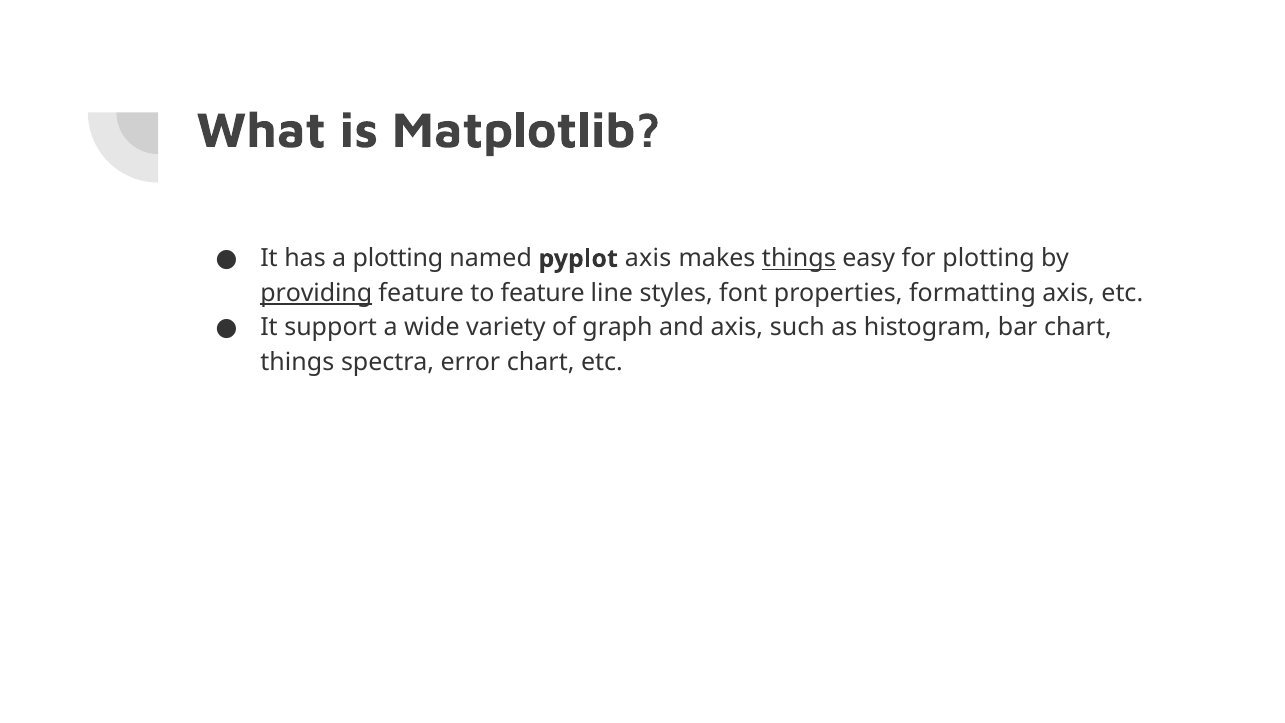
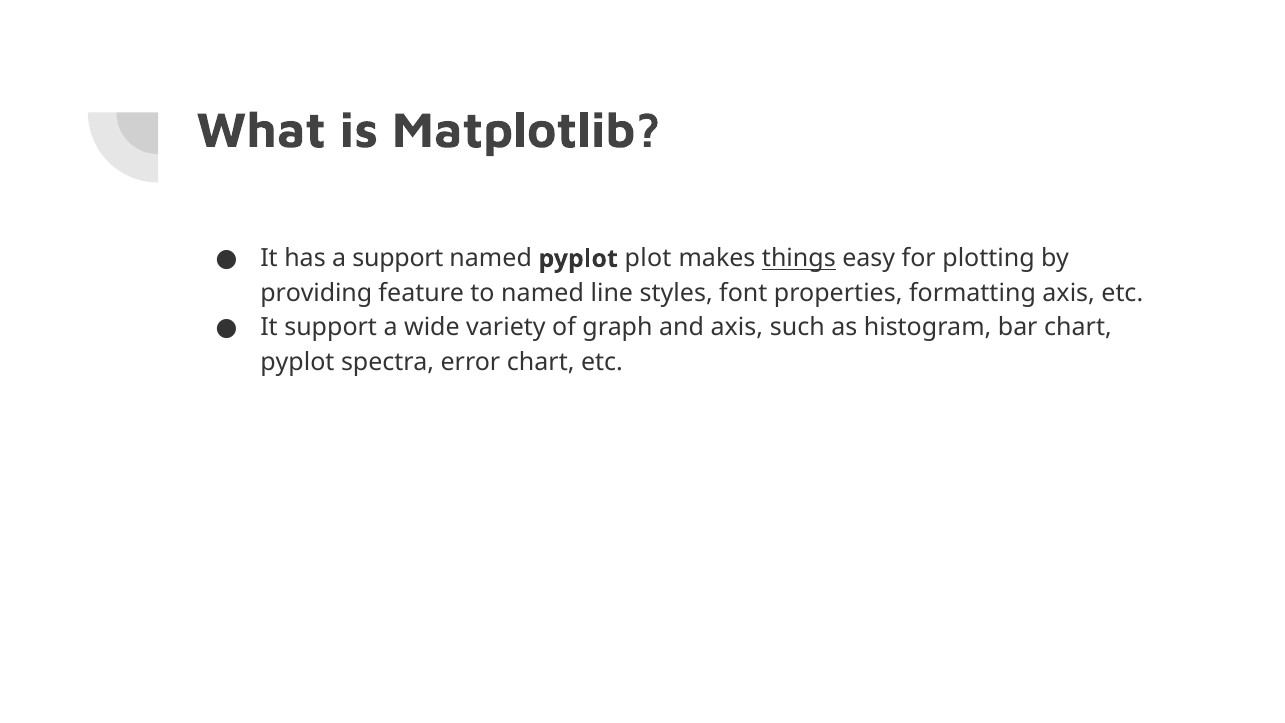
a plotting: plotting -> support
axis at (648, 259): axis -> plot
providing underline: present -> none
to feature: feature -> named
things at (297, 362): things -> pyplot
